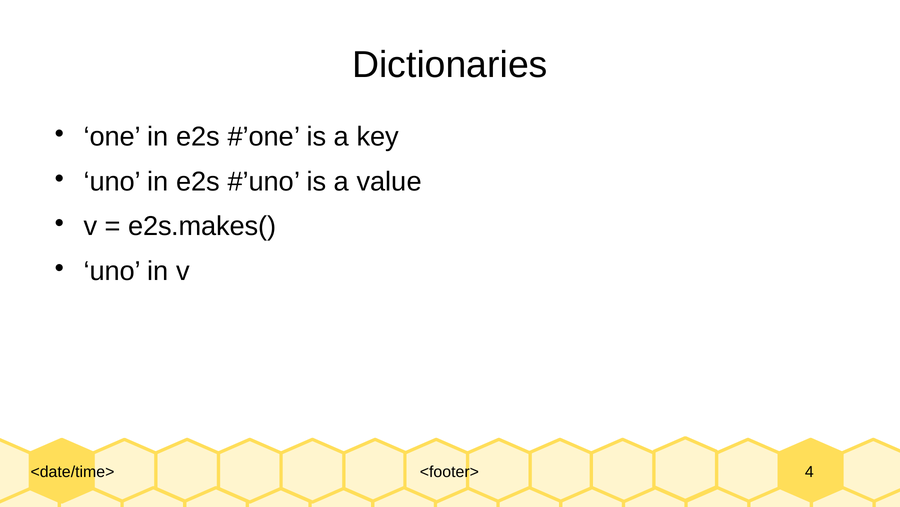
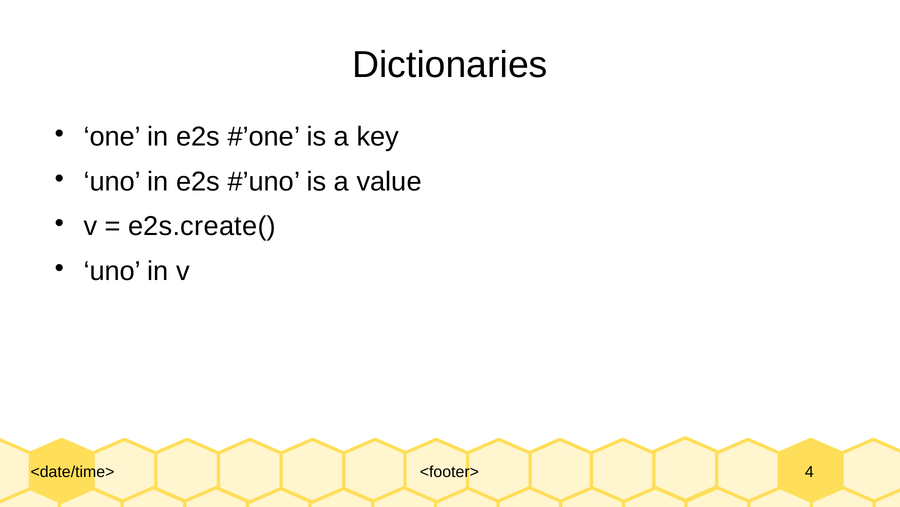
e2s.makes(: e2s.makes( -> e2s.create(
